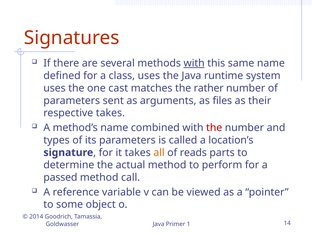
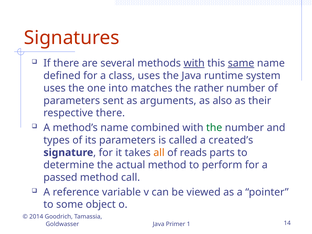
same underline: none -> present
cast: cast -> into
files: files -> also
respective takes: takes -> there
the at (214, 128) colour: red -> green
location’s: location’s -> created’s
